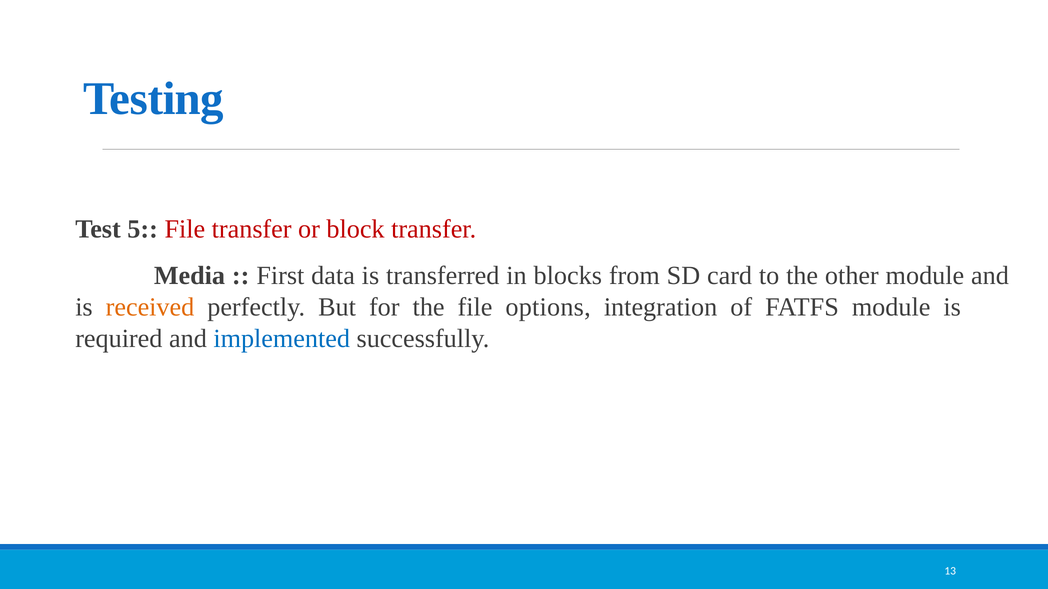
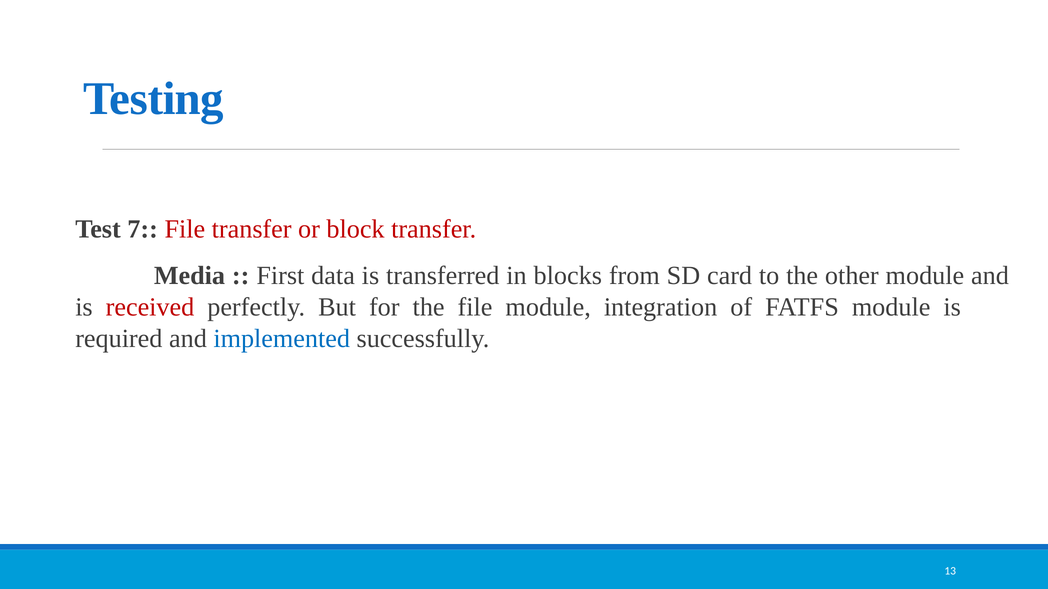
5: 5 -> 7
received colour: orange -> red
file options: options -> module
